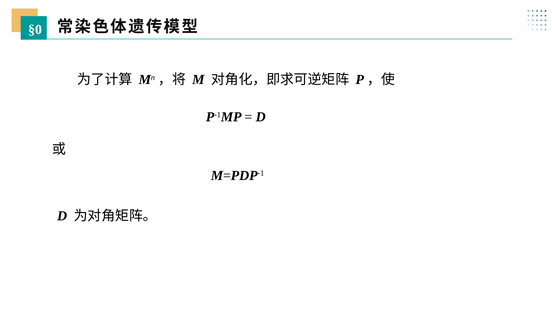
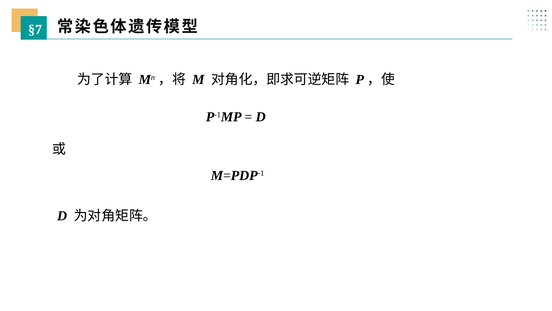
§0: §0 -> §7
